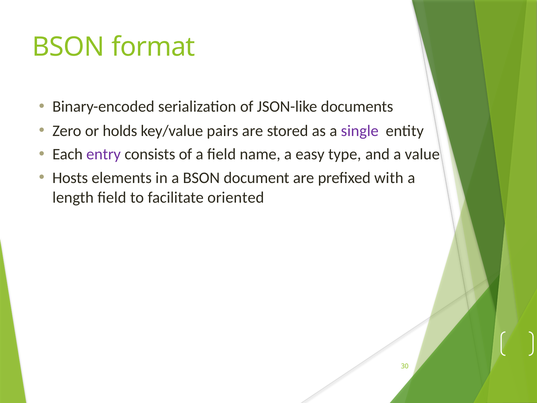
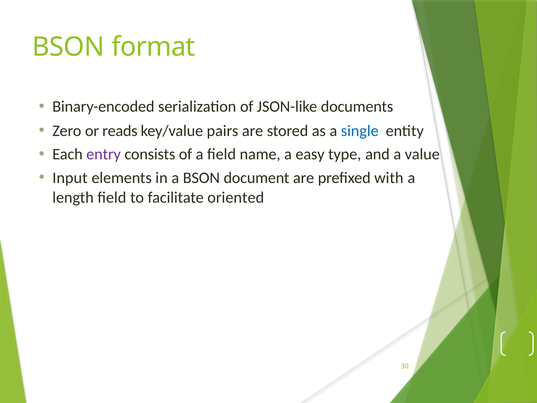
holds: holds -> reads
single colour: purple -> blue
Hosts: Hosts -> Input
